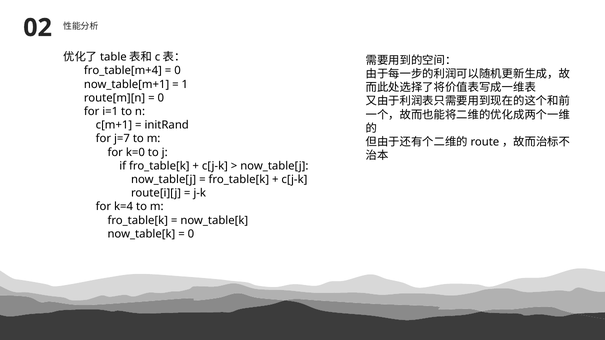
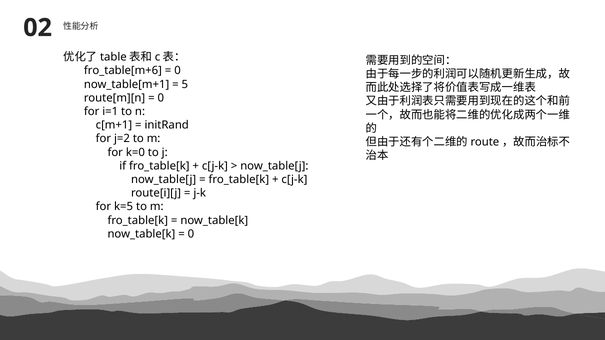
fro_table[m+4: fro_table[m+4 -> fro_table[m+6
1: 1 -> 5
j=7: j=7 -> j=2
k=4: k=4 -> k=5
